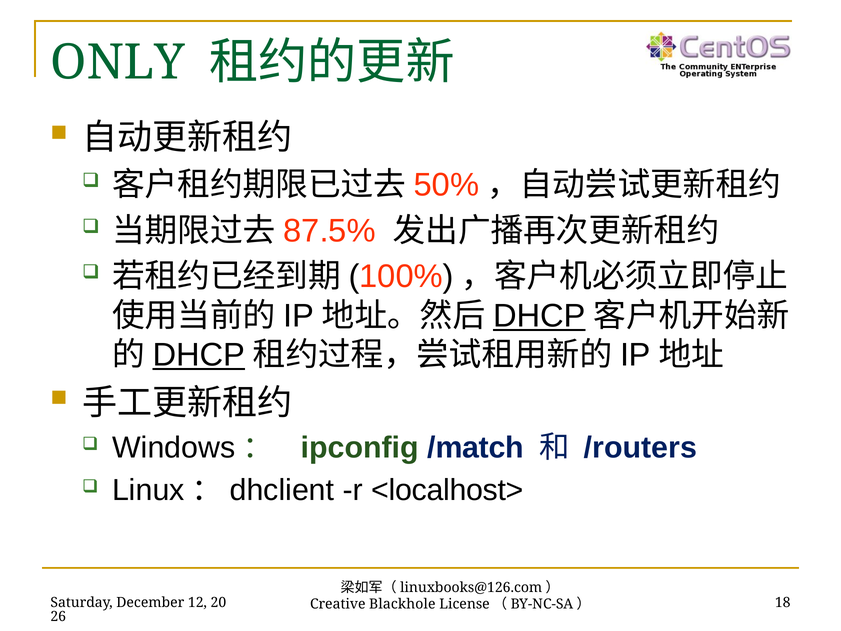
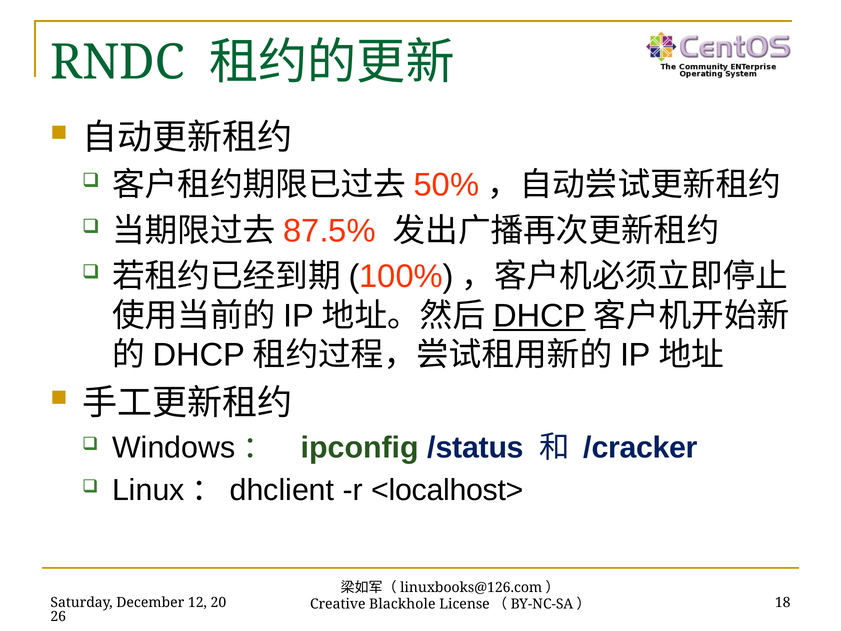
ONLY: ONLY -> RNDC
DHCP at (199, 355) underline: present -> none
/match: /match -> /status
/routers: /routers -> /cracker
